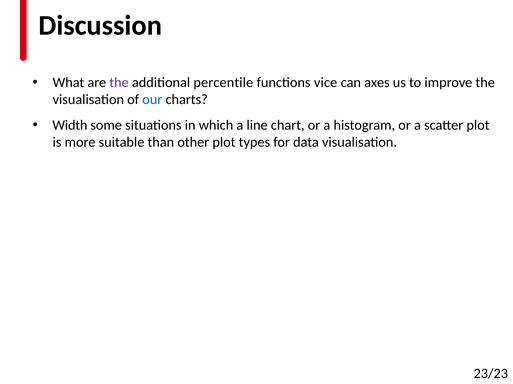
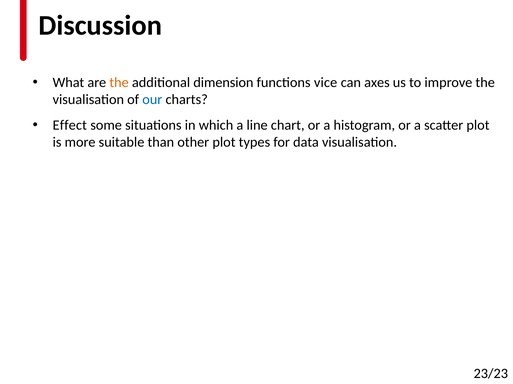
the at (119, 83) colour: purple -> orange
percentile: percentile -> dimension
Width: Width -> Effect
